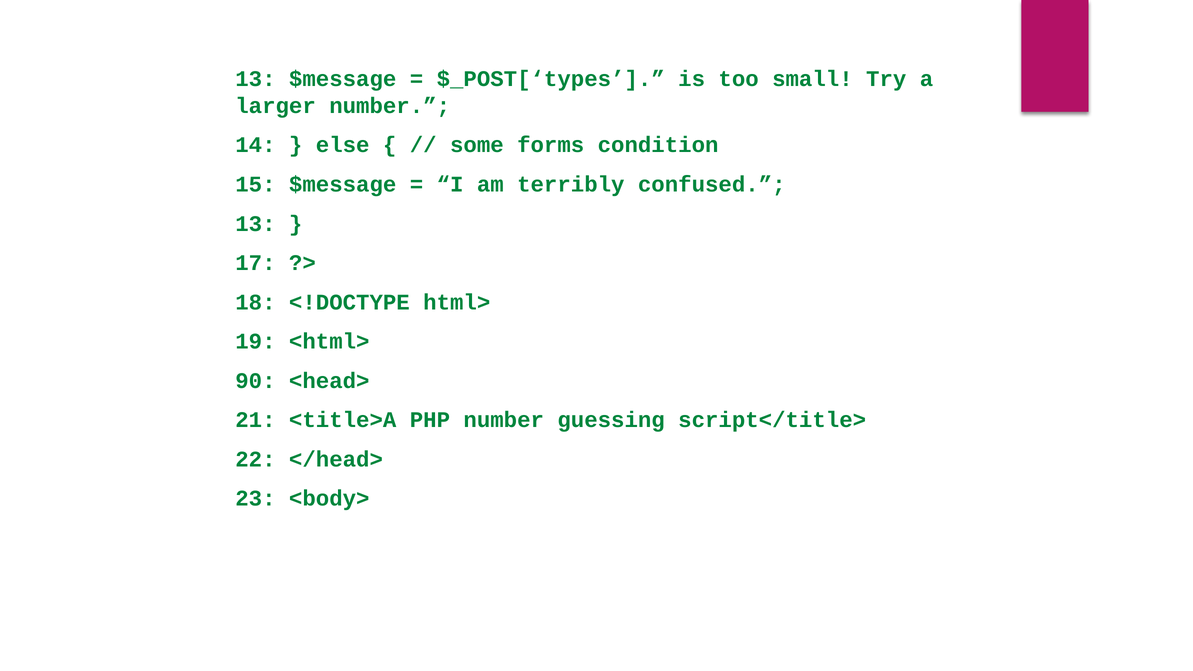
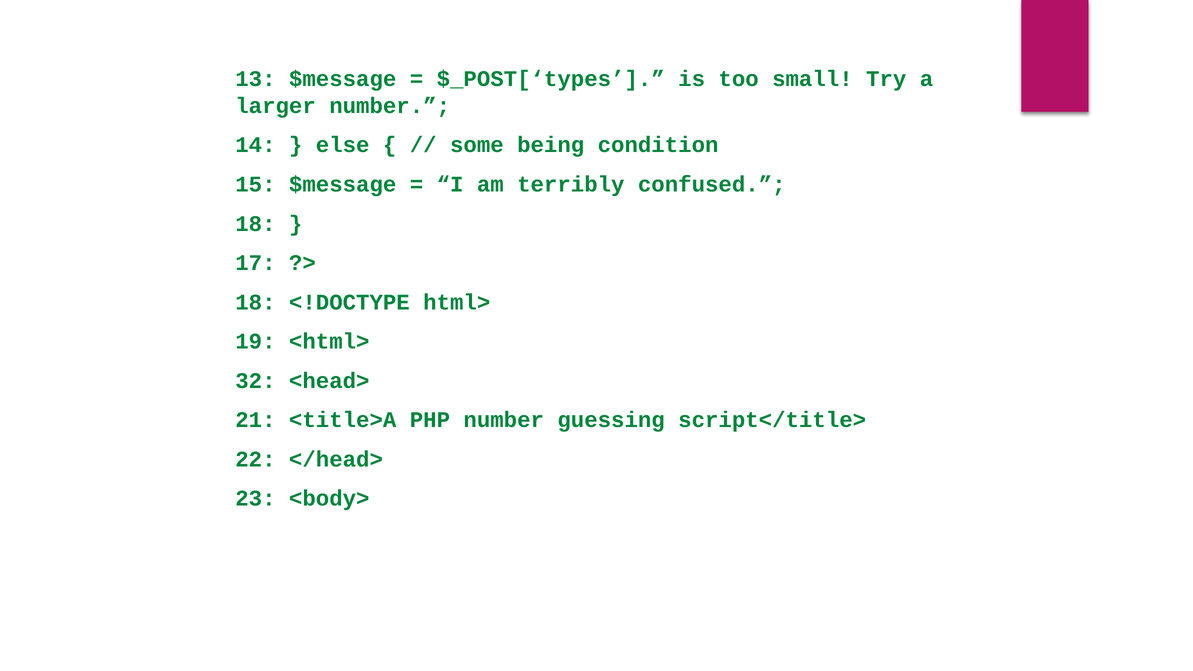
forms: forms -> being
13 at (255, 224): 13 -> 18
90: 90 -> 32
